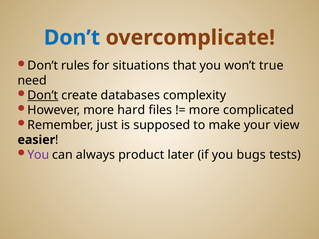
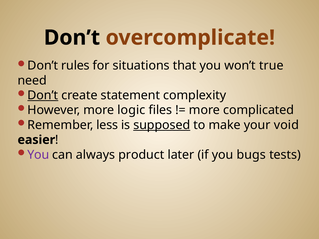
Don’t at (72, 38) colour: blue -> black
databases: databases -> statement
hard: hard -> logic
just: just -> less
supposed underline: none -> present
view: view -> void
